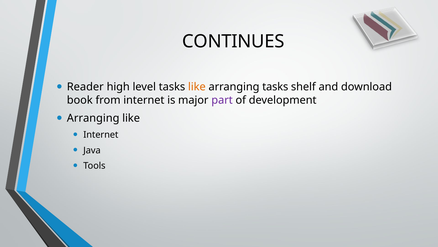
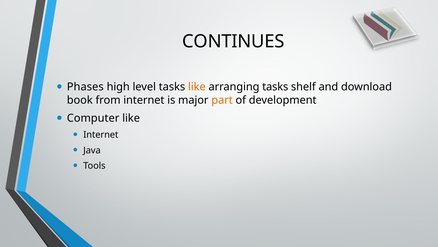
Reader: Reader -> Phases
part colour: purple -> orange
Arranging at (93, 118): Arranging -> Computer
